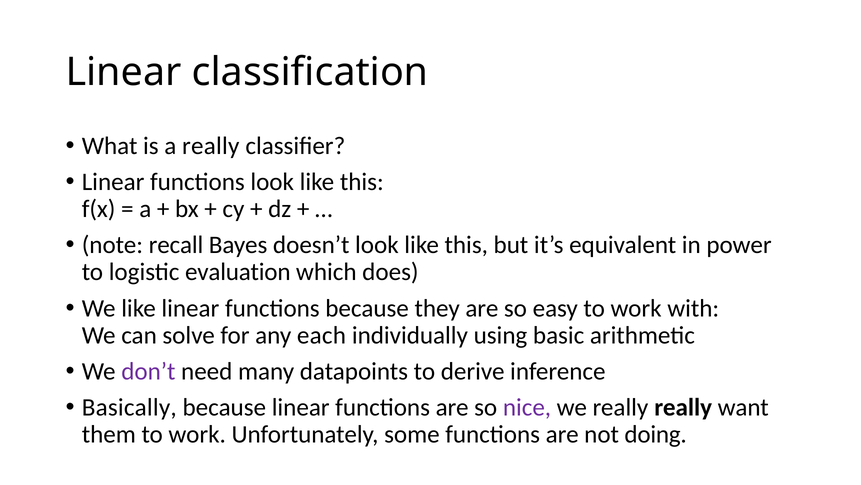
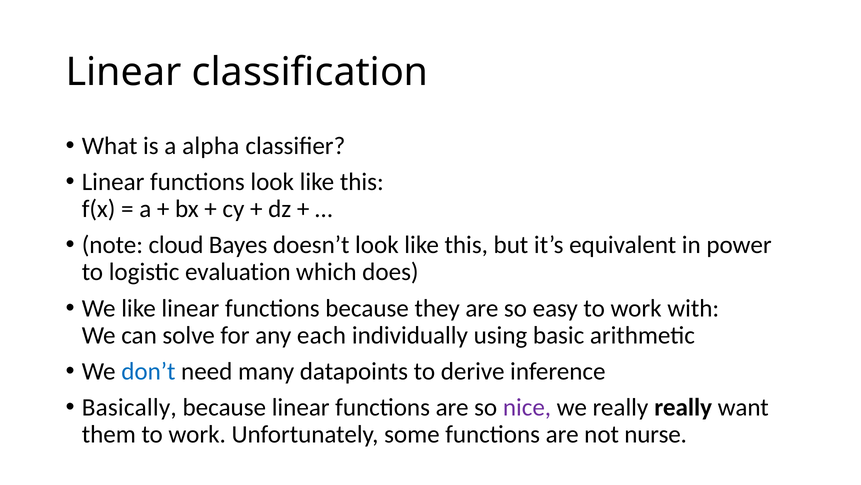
a really: really -> alpha
recall: recall -> cloud
don’t colour: purple -> blue
doing: doing -> nurse
